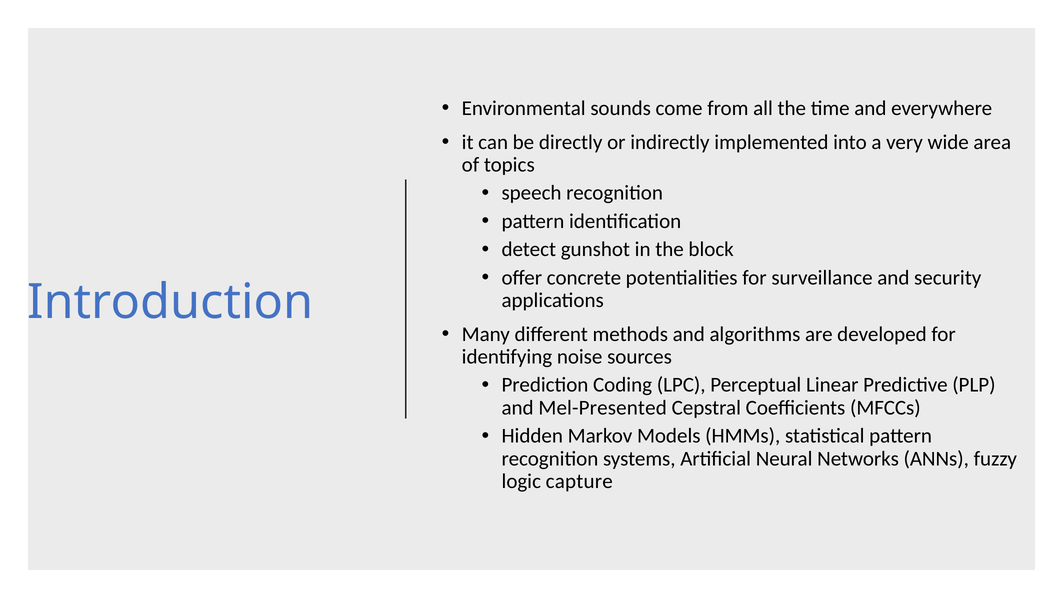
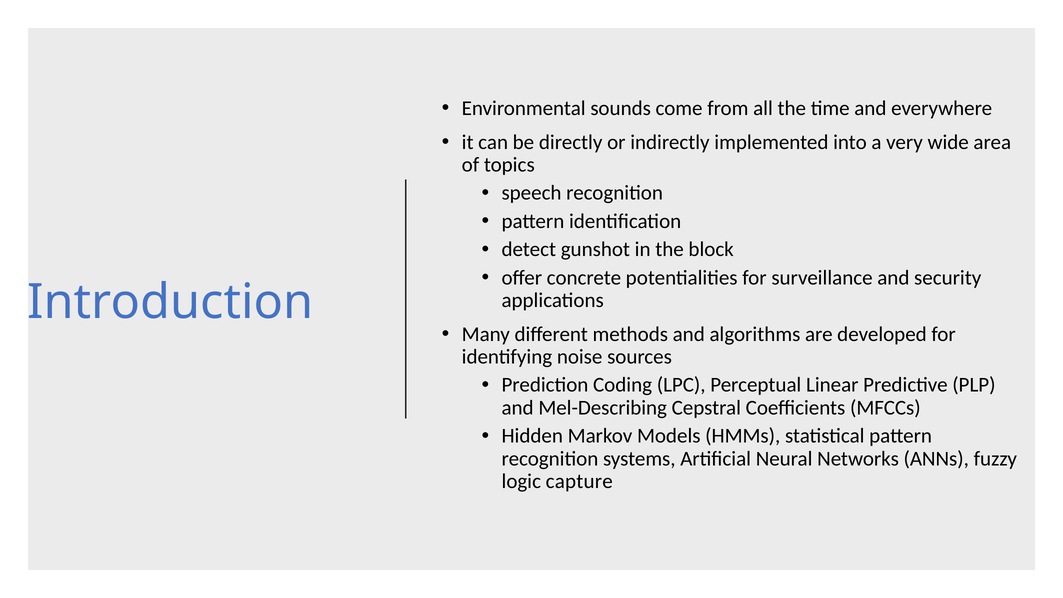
Mel-Presented: Mel-Presented -> Mel-Describing
